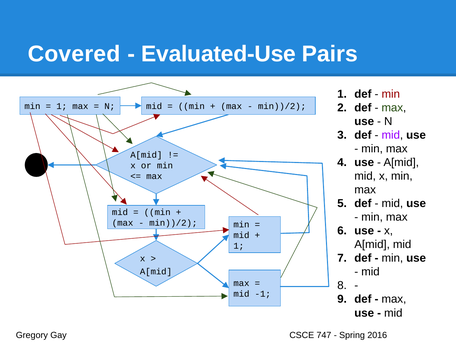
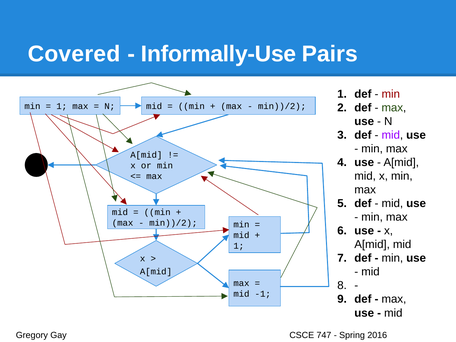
Evaluated-Use: Evaluated-Use -> Informally-Use
